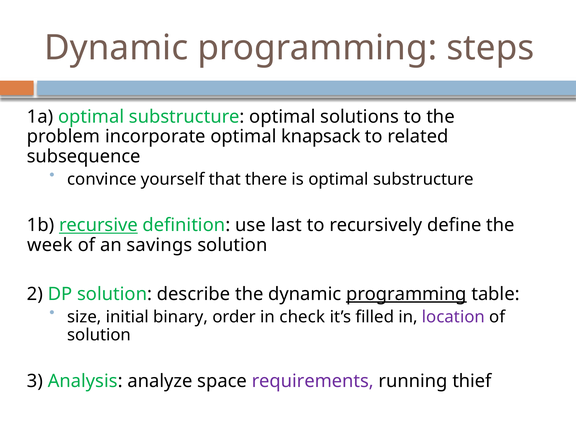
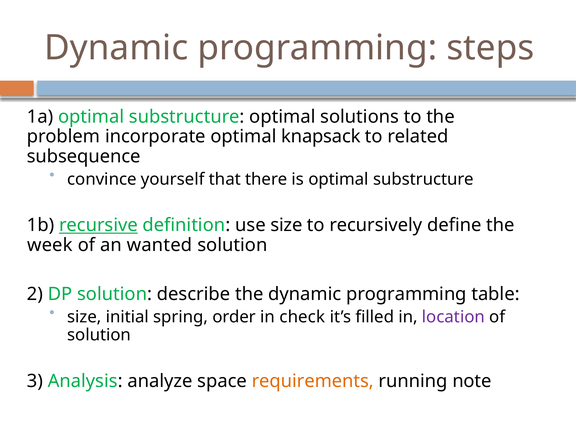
use last: last -> size
savings: savings -> wanted
programming at (406, 294) underline: present -> none
binary: binary -> spring
requirements colour: purple -> orange
thief: thief -> note
